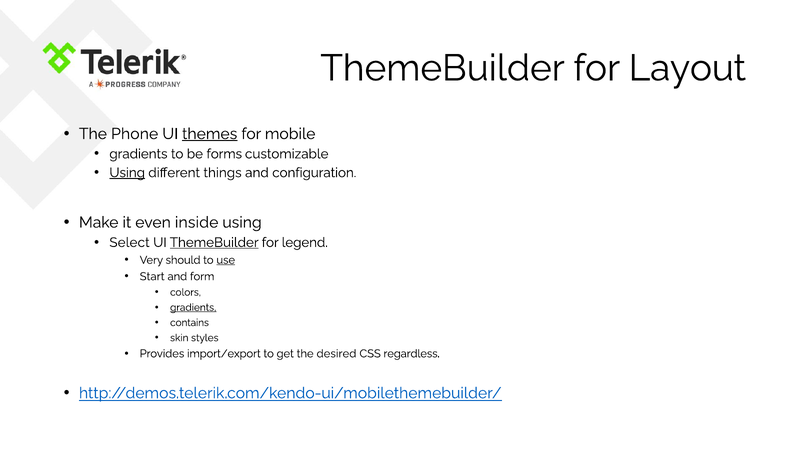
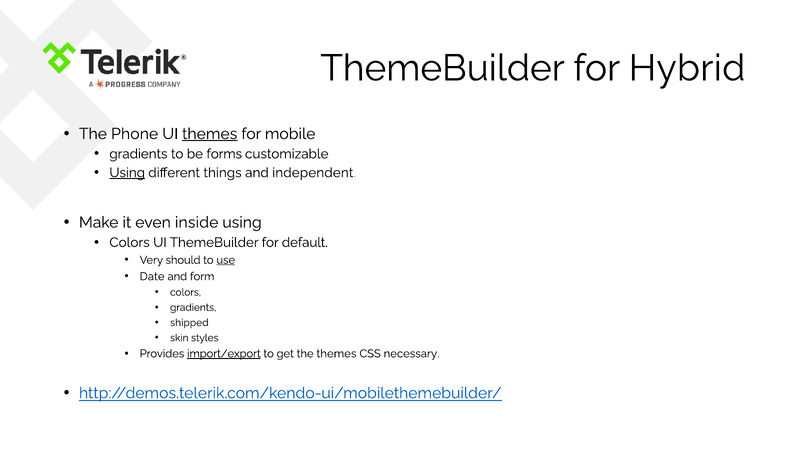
Layout: Layout -> Hybrid
configuration: configuration -> independent
Select at (129, 242): Select -> Colors
ThemeBuilder at (214, 242) underline: present -> none
legend: legend -> default
Start: Start -> Date
gradients at (193, 307) underline: present -> none
contains: contains -> shipped
import/export underline: none -> present
the desired: desired -> themes
regardless: regardless -> necessary
